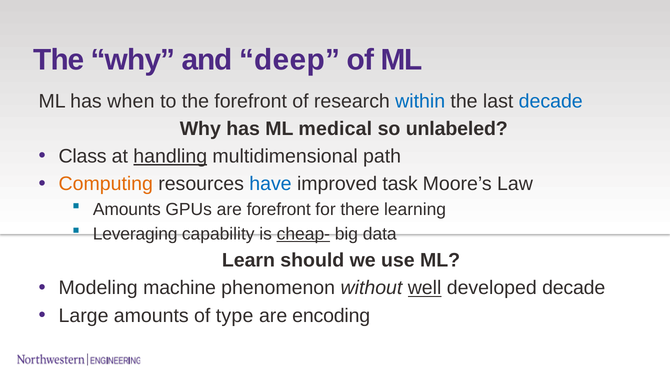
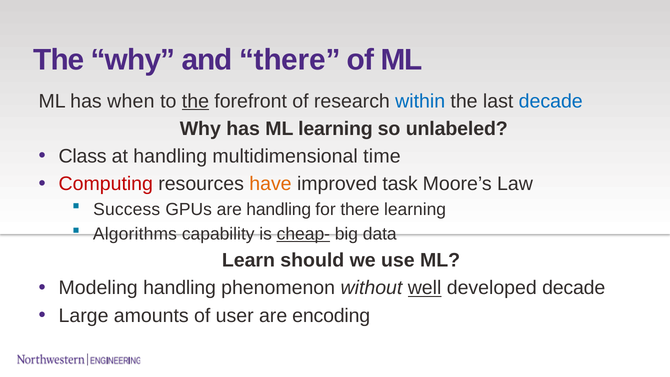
and deep: deep -> there
the at (195, 101) underline: none -> present
ML medical: medical -> learning
handling at (170, 156) underline: present -> none
path: path -> time
Computing colour: orange -> red
have colour: blue -> orange
Amounts at (127, 209): Amounts -> Success
are forefront: forefront -> handling
Leveraging: Leveraging -> Algorithms
Modeling machine: machine -> handling
type: type -> user
